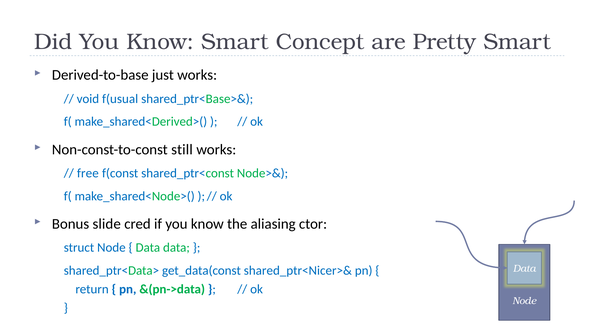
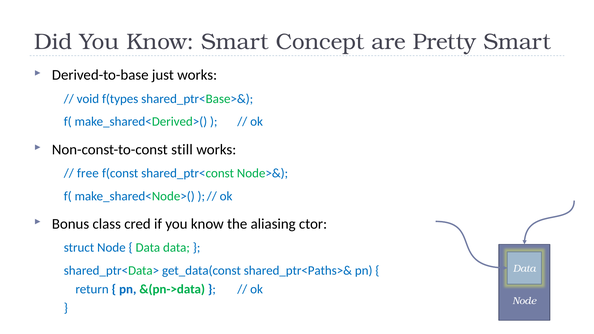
f(usual: f(usual -> f(types
slide: slide -> class
shared_ptr<Nicer>&: shared_ptr<Nicer>& -> shared_ptr<Paths>&
